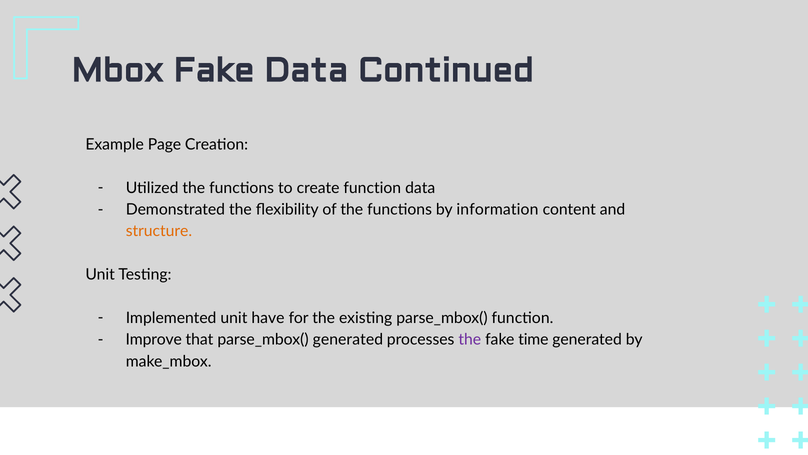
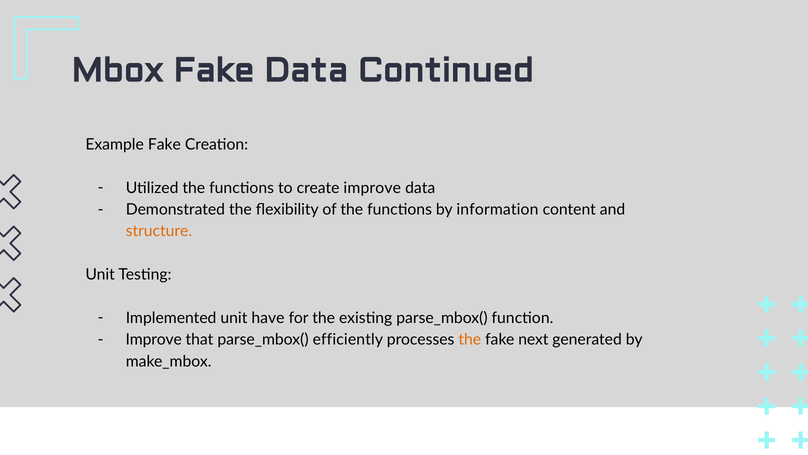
Example Page: Page -> Fake
create function: function -> improve
parse_mbox( generated: generated -> efficiently
the at (470, 339) colour: purple -> orange
time: time -> next
